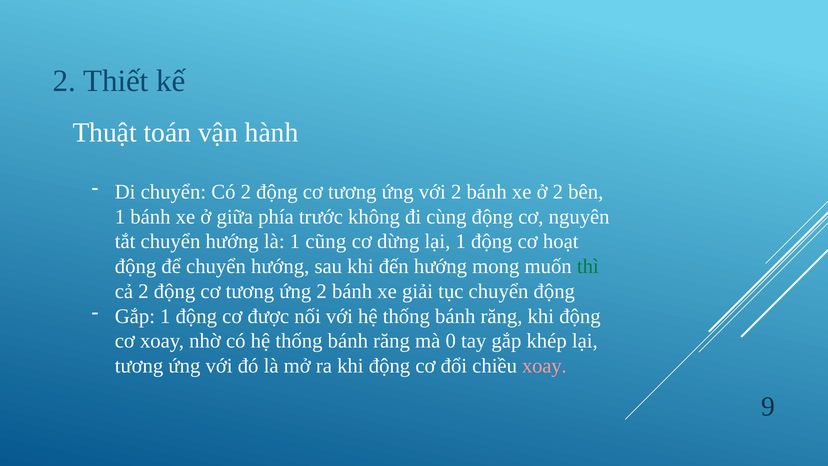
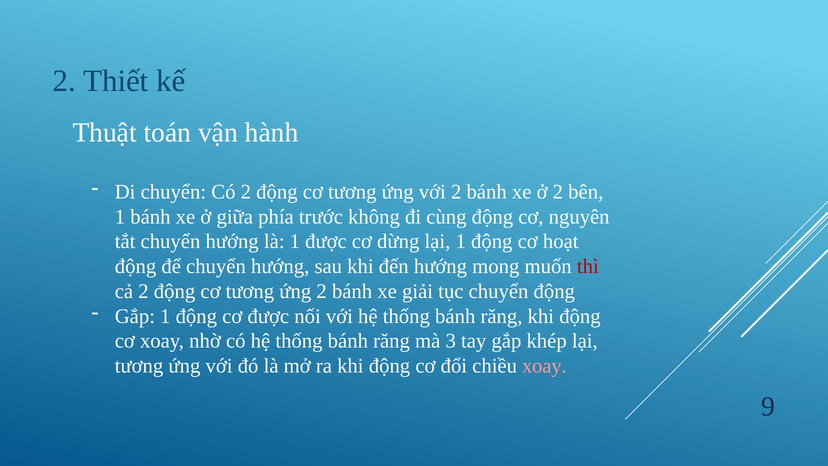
1 cũng: cũng -> được
thì colour: green -> red
0: 0 -> 3
